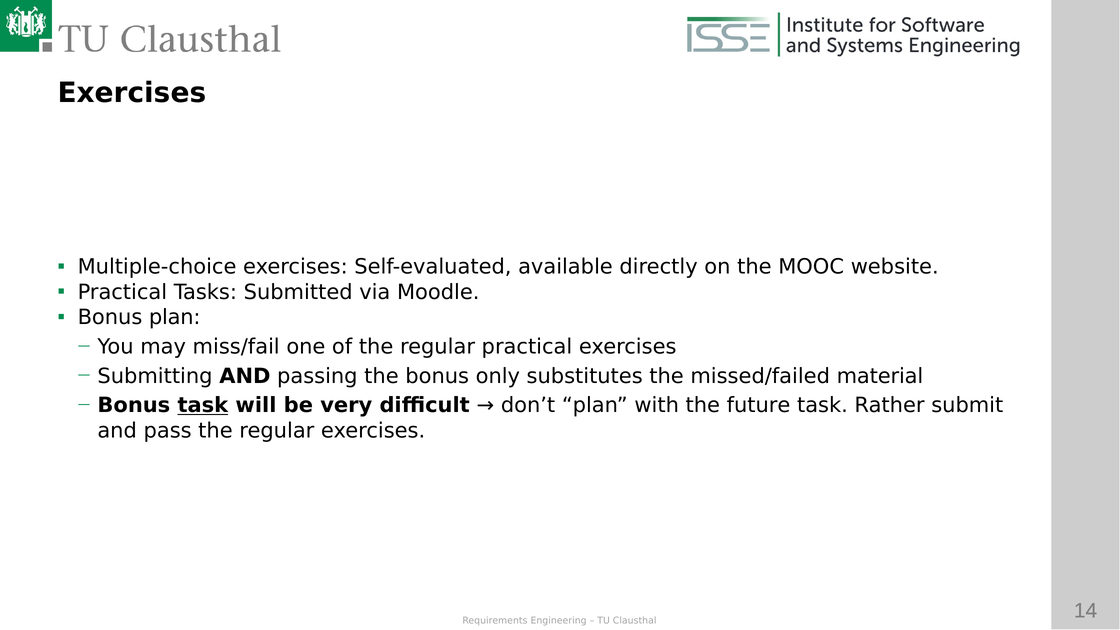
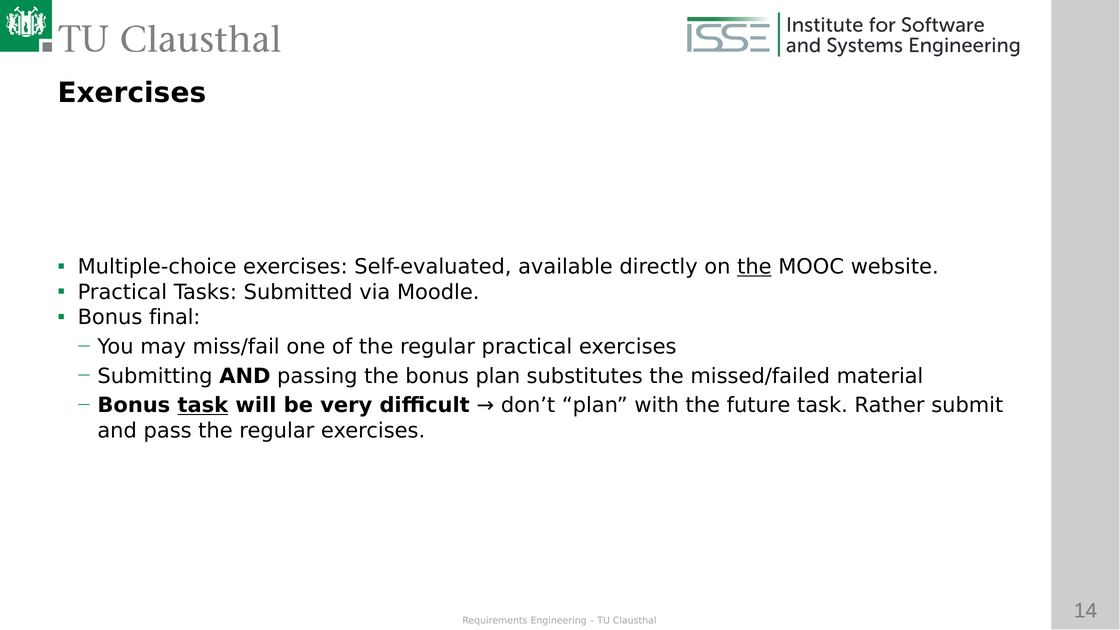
the at (754, 267) underline: none -> present
Bonus plan: plan -> final
bonus only: only -> plan
